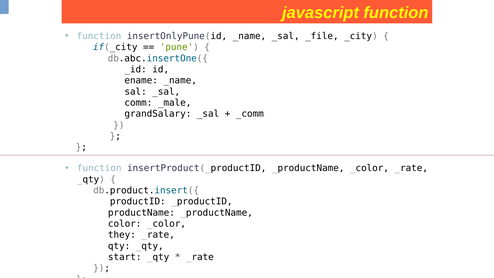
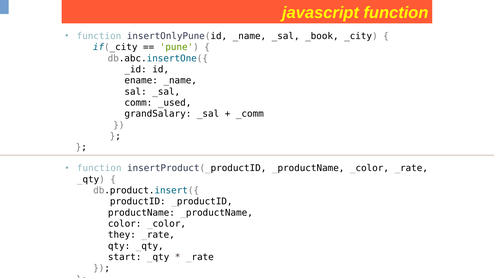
_file: _file -> _book
_male: _male -> _used
